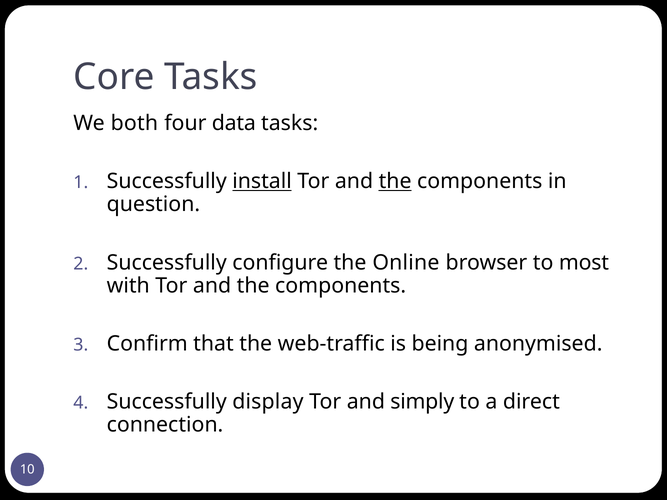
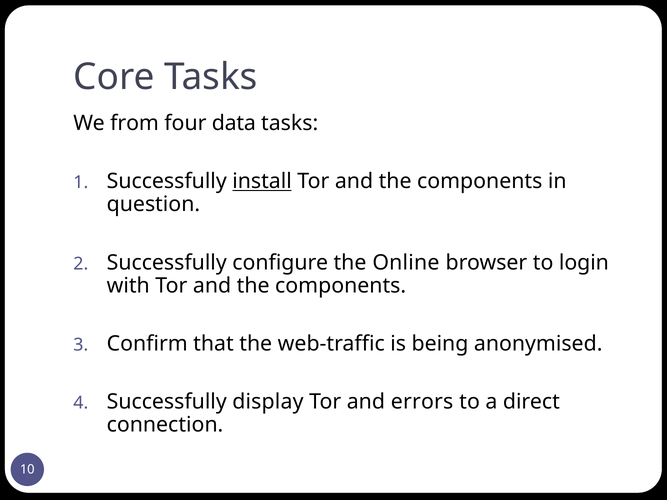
both: both -> from
the at (395, 181) underline: present -> none
most: most -> login
simply: simply -> errors
